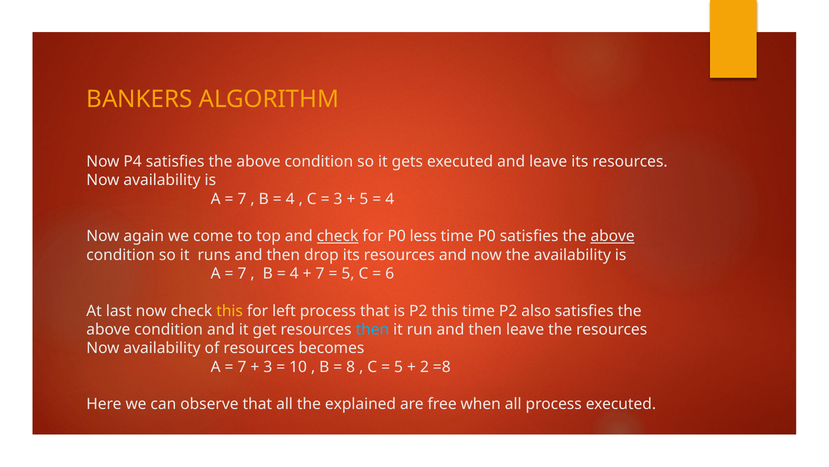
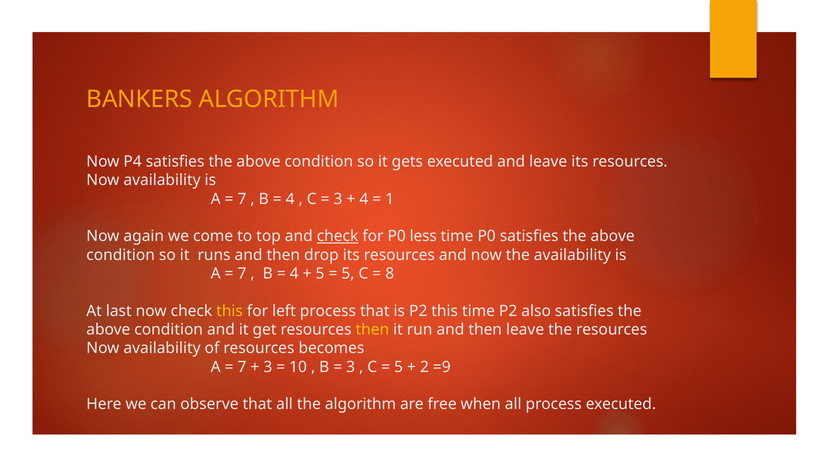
5 at (364, 199): 5 -> 4
4 at (390, 199): 4 -> 1
above at (613, 236) underline: present -> none
7 at (320, 273): 7 -> 5
6: 6 -> 8
then at (372, 329) colour: light blue -> yellow
8 at (351, 366): 8 -> 3
=8: =8 -> =9
the explained: explained -> algorithm
